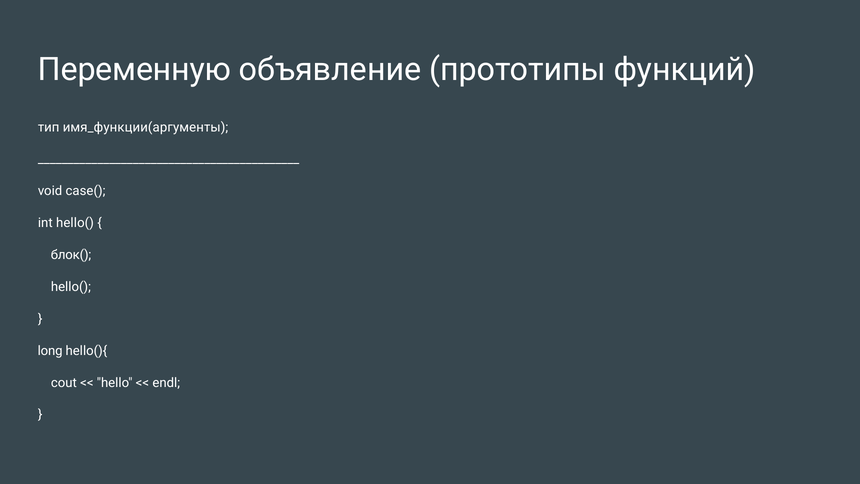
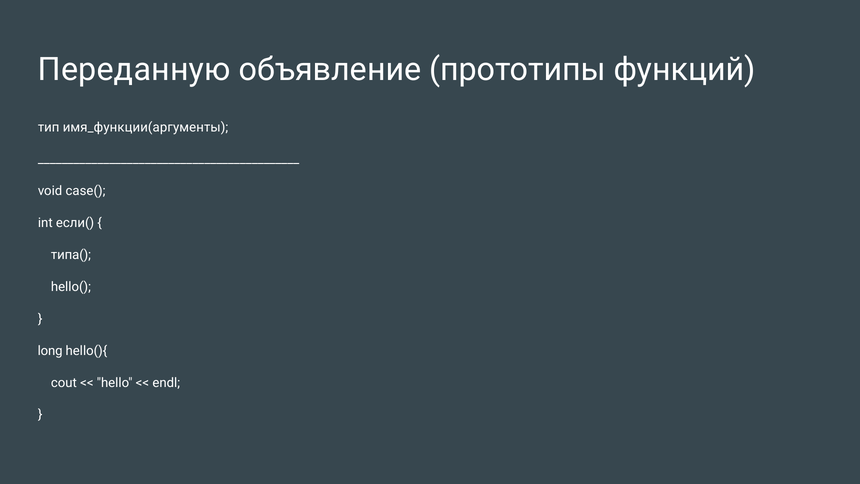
Переменную: Переменную -> Переданную
int hello(: hello( -> если(
блок(: блок( -> типа(
